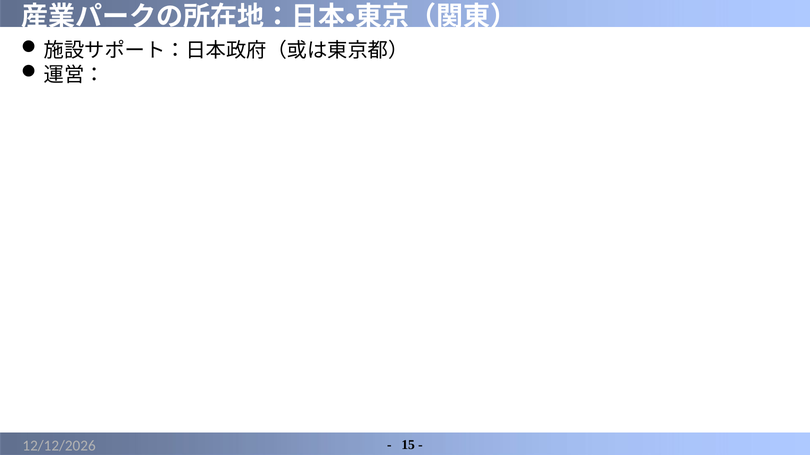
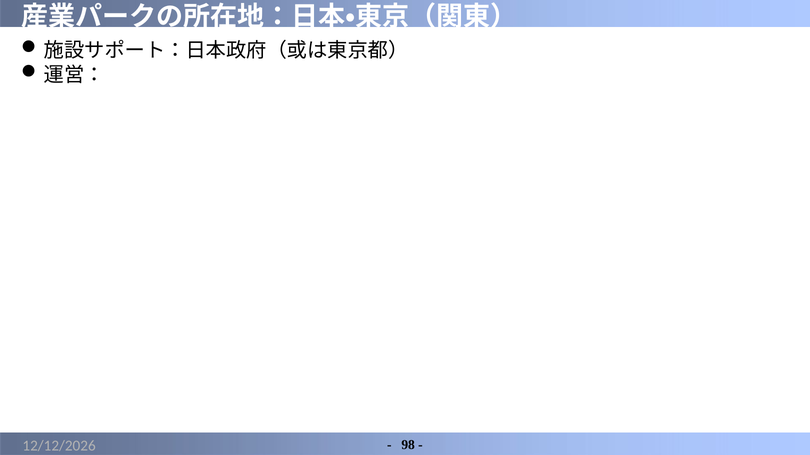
15: 15 -> 98
